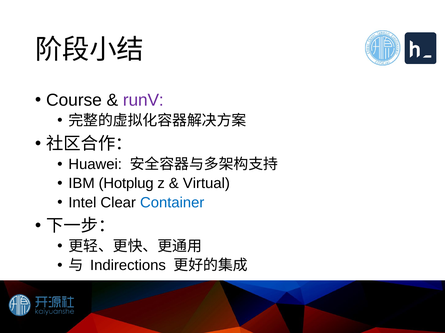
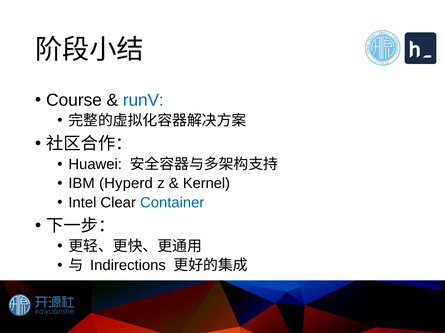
runV colour: purple -> blue
Hotplug: Hotplug -> Hyperd
Virtual: Virtual -> Kernel
